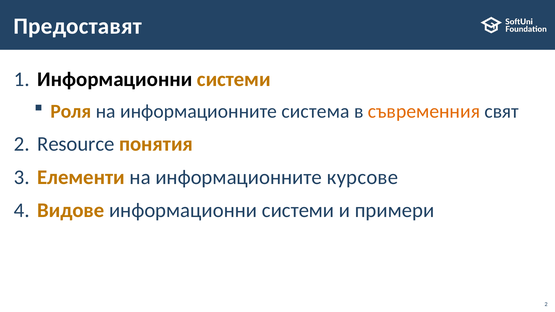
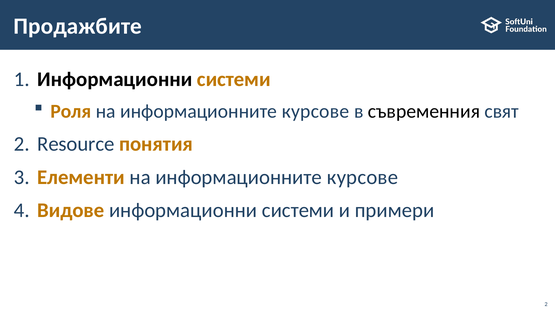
Предоставят: Предоставят -> Продажбите
Роля на информационните система: система -> курсове
съвременния colour: orange -> black
